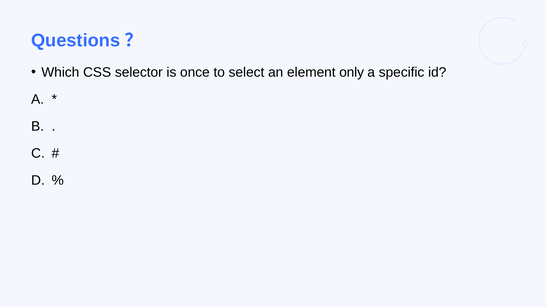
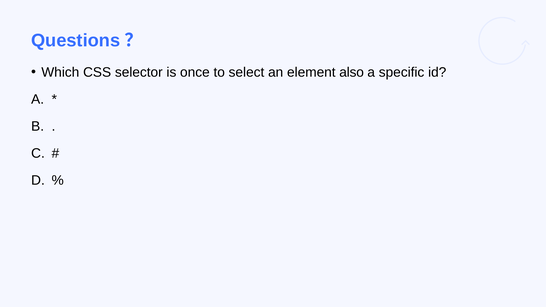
only: only -> also
